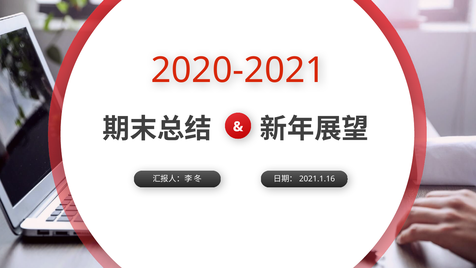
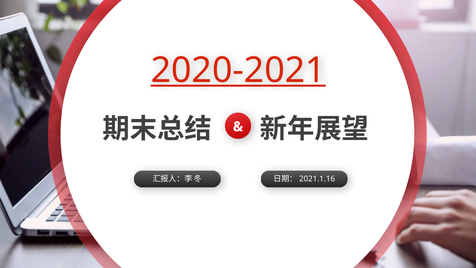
2020-2021 underline: none -> present
